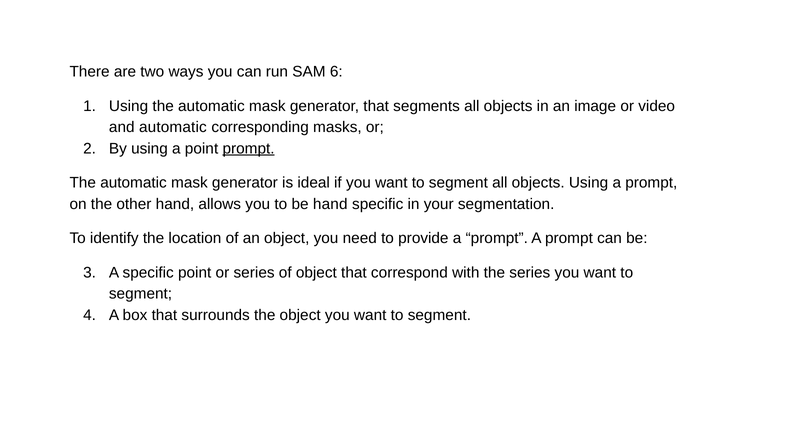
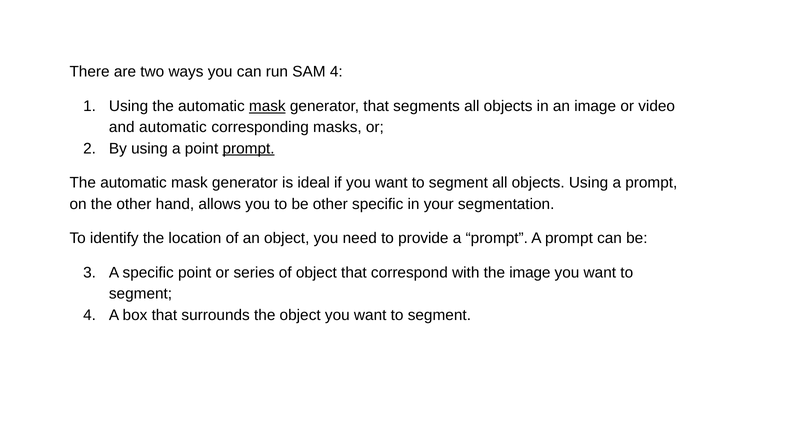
SAM 6: 6 -> 4
mask at (267, 106) underline: none -> present
be hand: hand -> other
the series: series -> image
